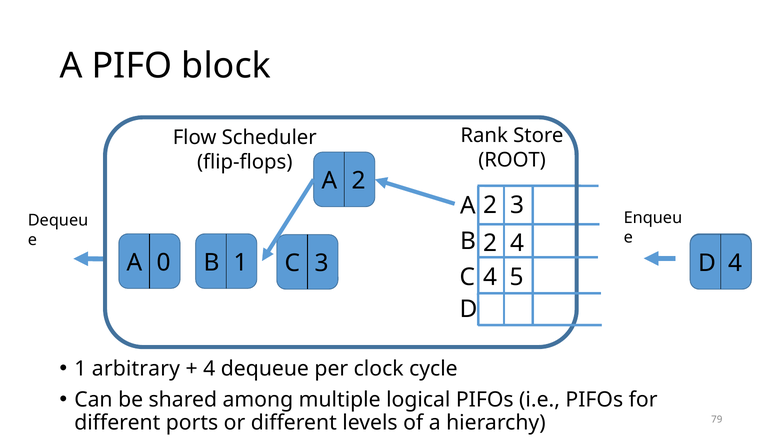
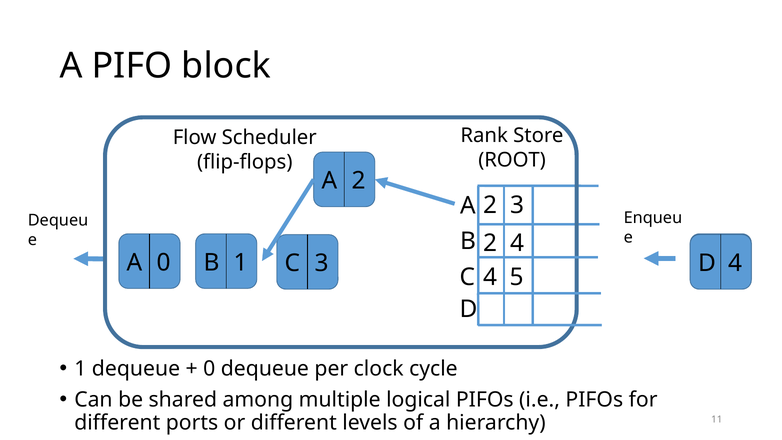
1 arbitrary: arbitrary -> dequeue
4 at (209, 369): 4 -> 0
79: 79 -> 11
